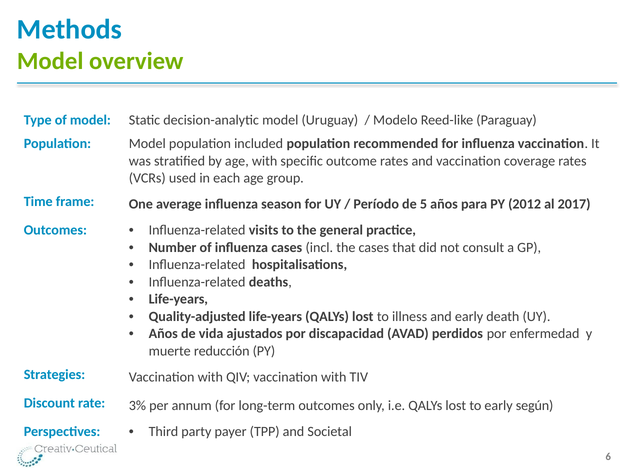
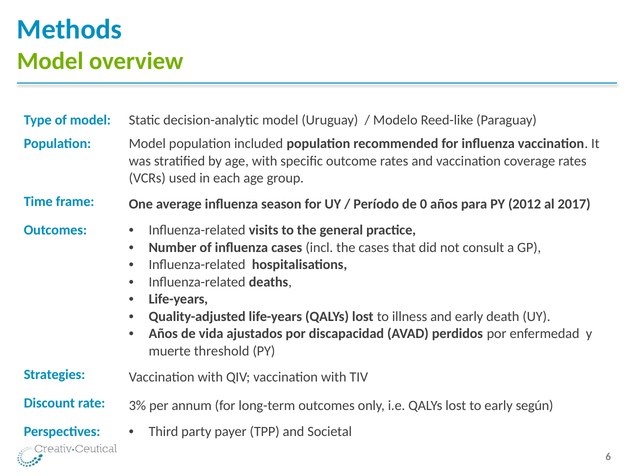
5: 5 -> 0
reducción: reducción -> threshold
